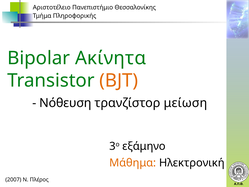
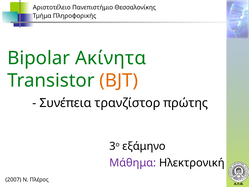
Νόθευση: Νόθευση -> Συνέπεια
μείωση: μείωση -> πρώτης
Μάθημα colour: orange -> purple
